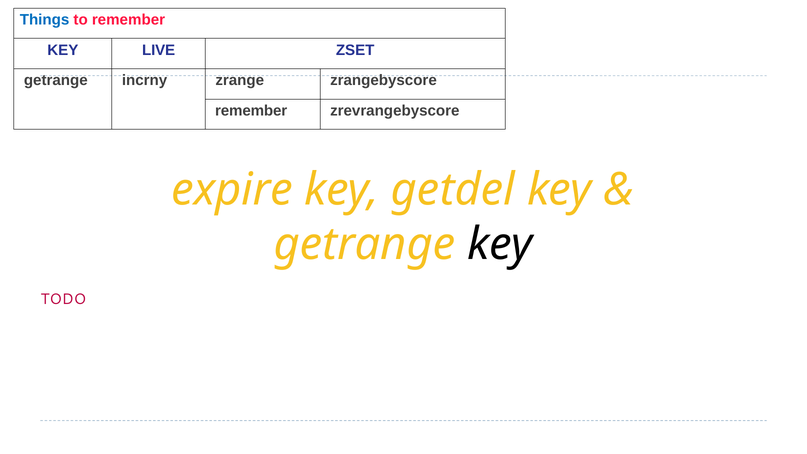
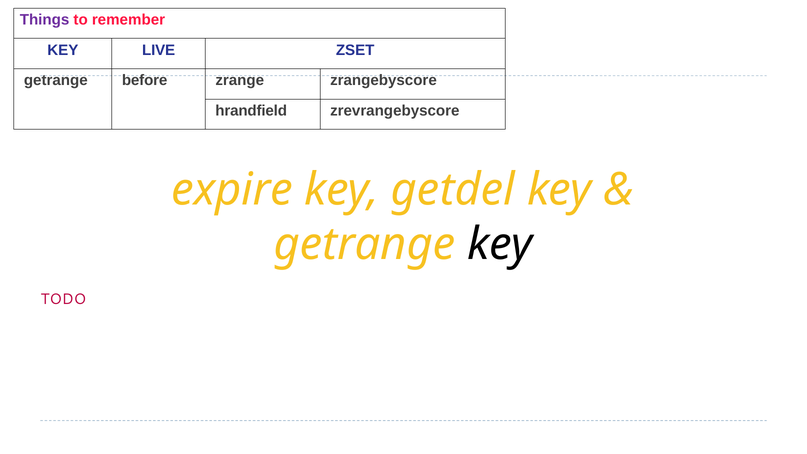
Things colour: blue -> purple
incrny: incrny -> before
remember at (251, 111): remember -> hrandfield
